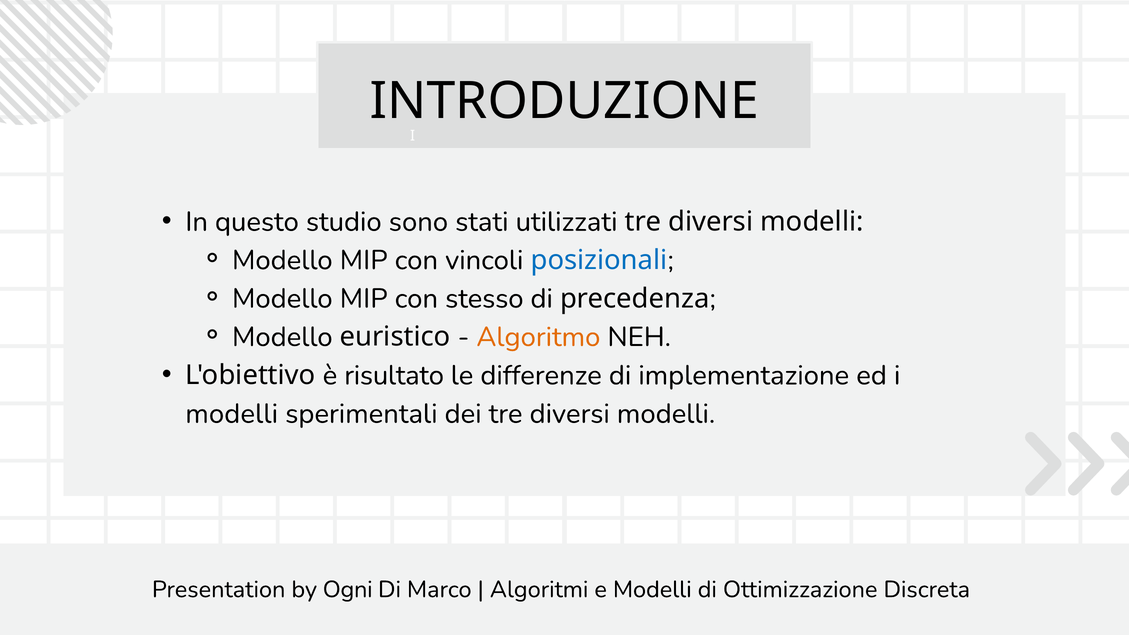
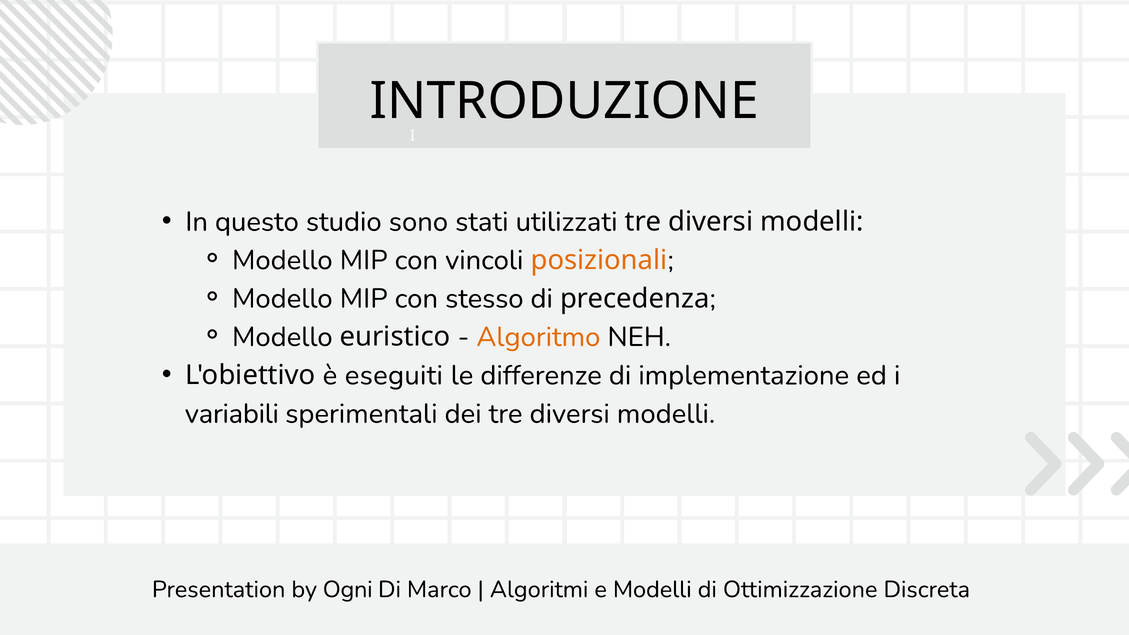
posizionali colour: blue -> orange
risultato: risultato -> eseguiti
modelli at (232, 414): modelli -> variabili
